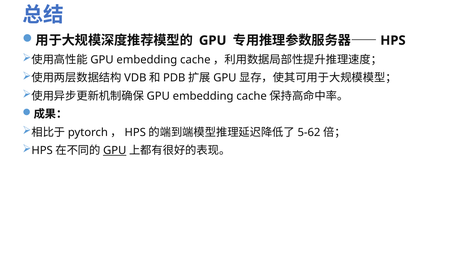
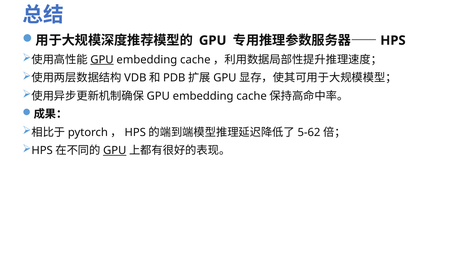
GPU at (102, 60) underline: none -> present
